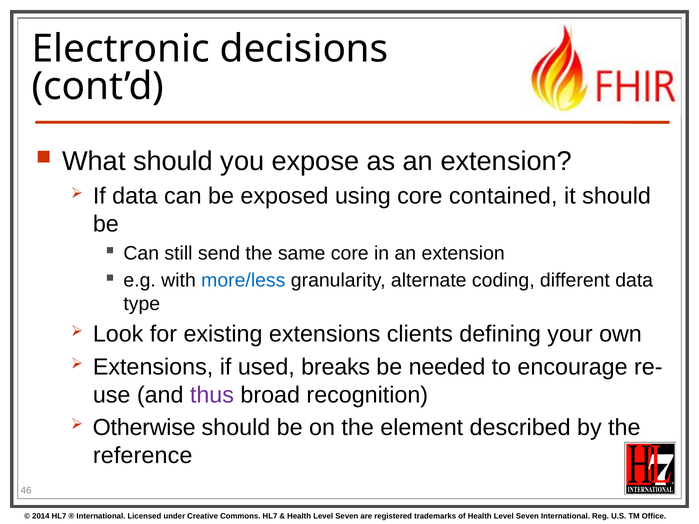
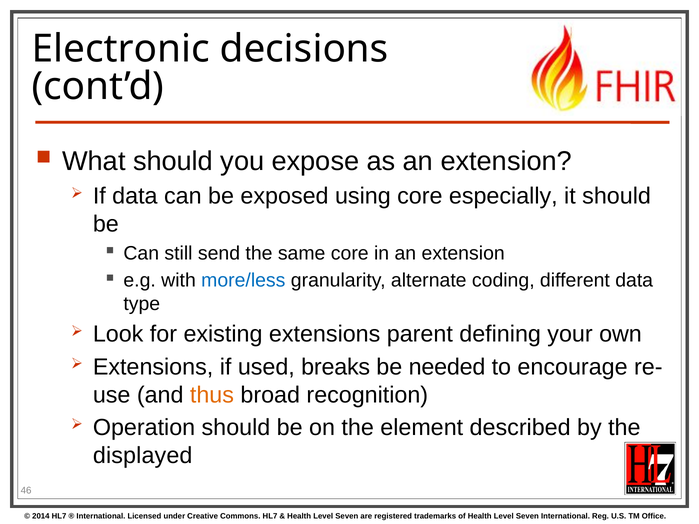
contained: contained -> especially
clients: clients -> parent
thus colour: purple -> orange
Otherwise: Otherwise -> Operation
reference: reference -> displayed
